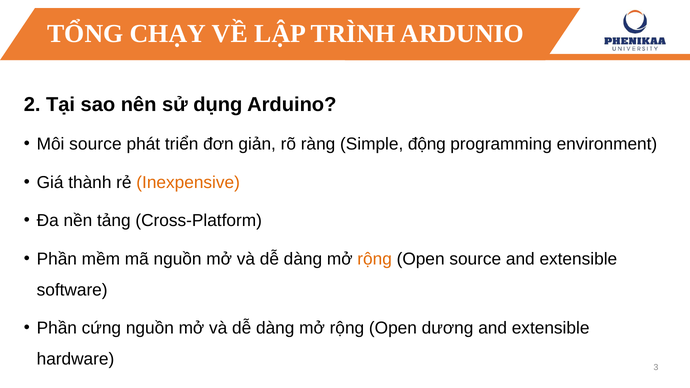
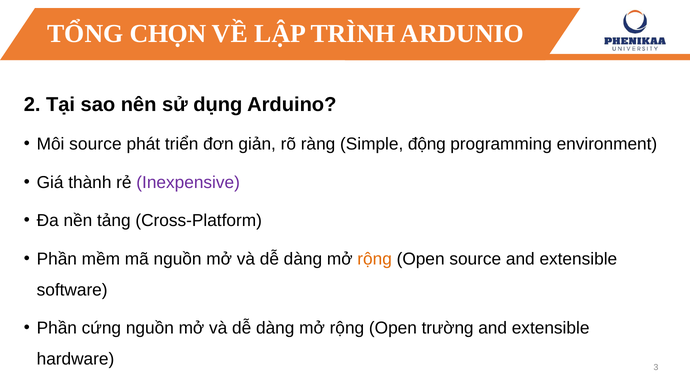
CHẠY: CHẠY -> CHỌN
Inexpensive colour: orange -> purple
dương: dương -> trường
